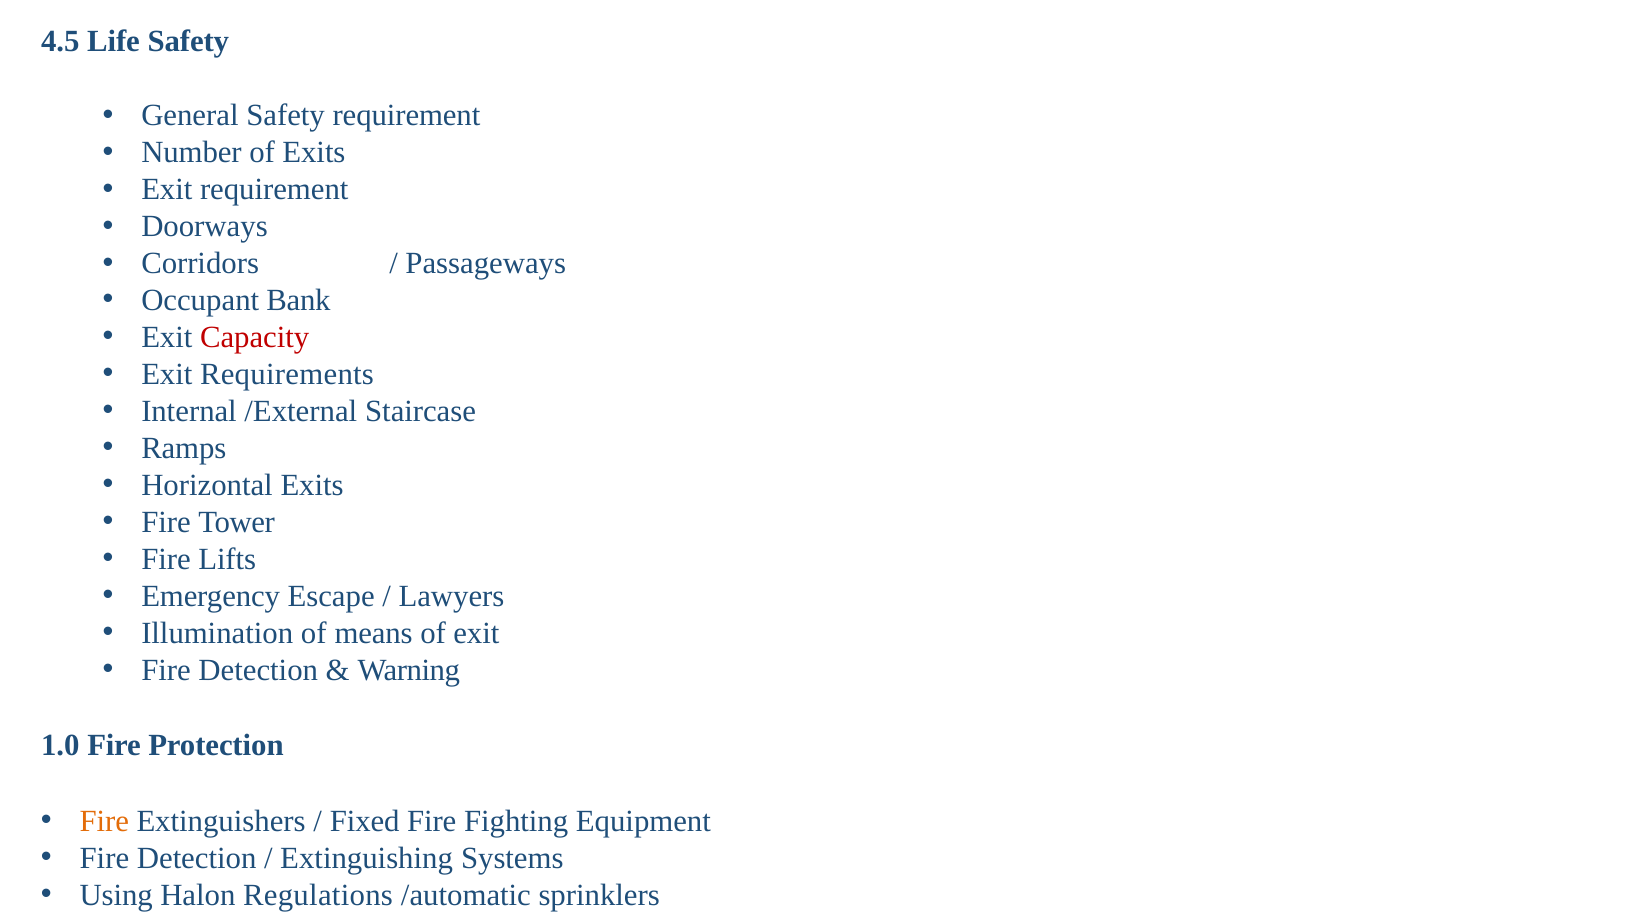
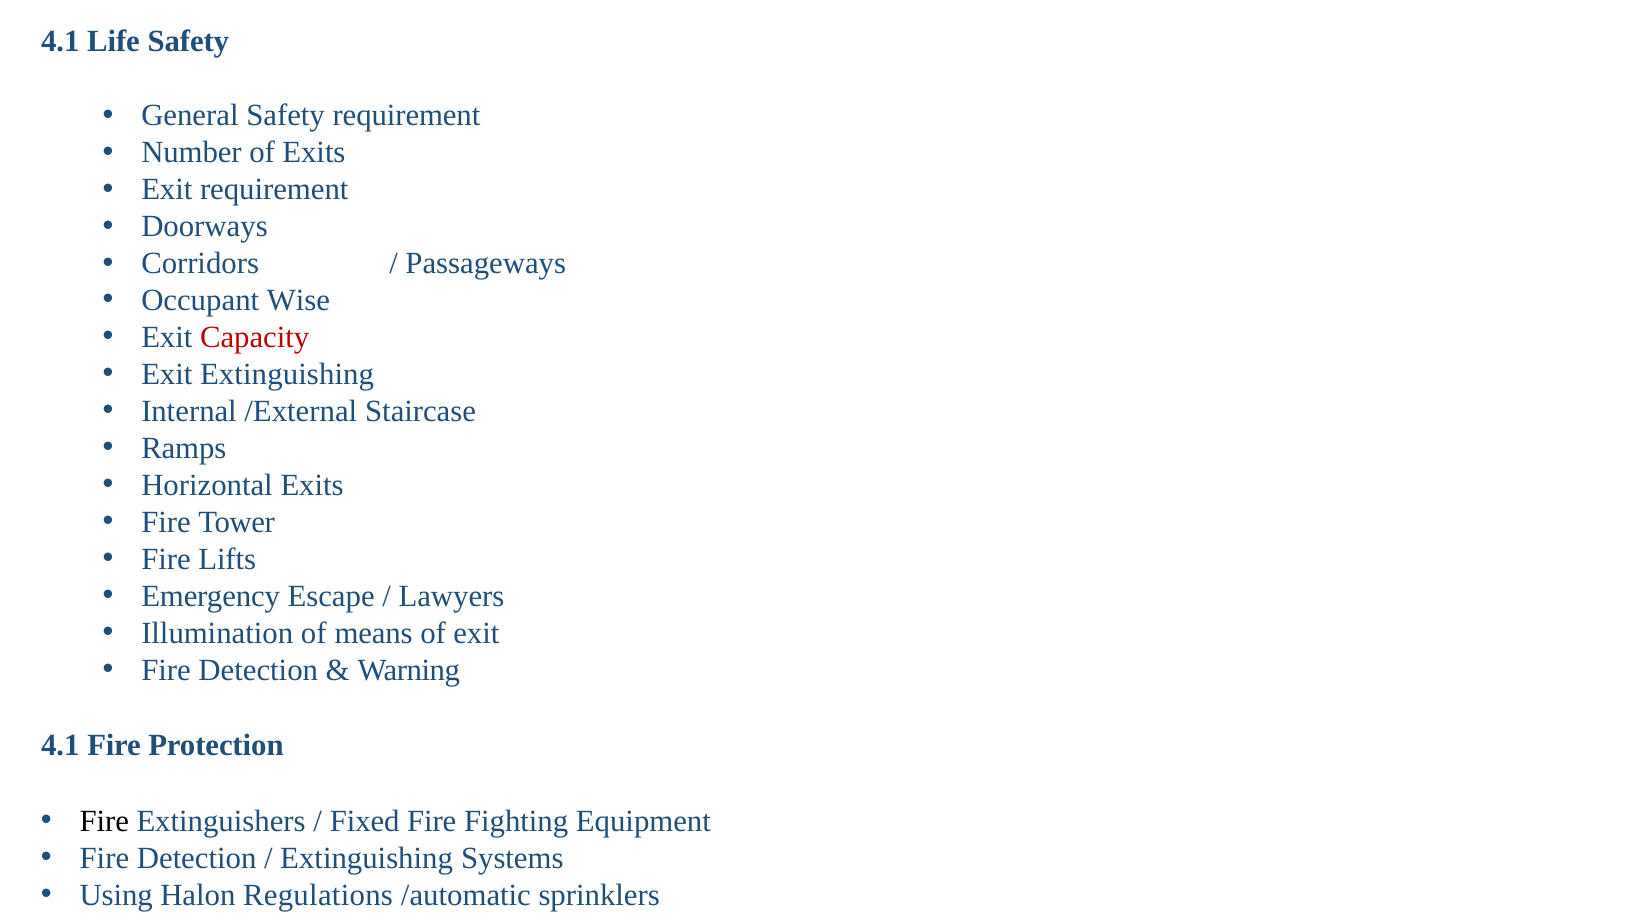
4.5 at (60, 42): 4.5 -> 4.1
Bank: Bank -> Wise
Exit Requirements: Requirements -> Extinguishing
1.0 at (60, 746): 1.0 -> 4.1
Fire at (104, 821) colour: orange -> black
